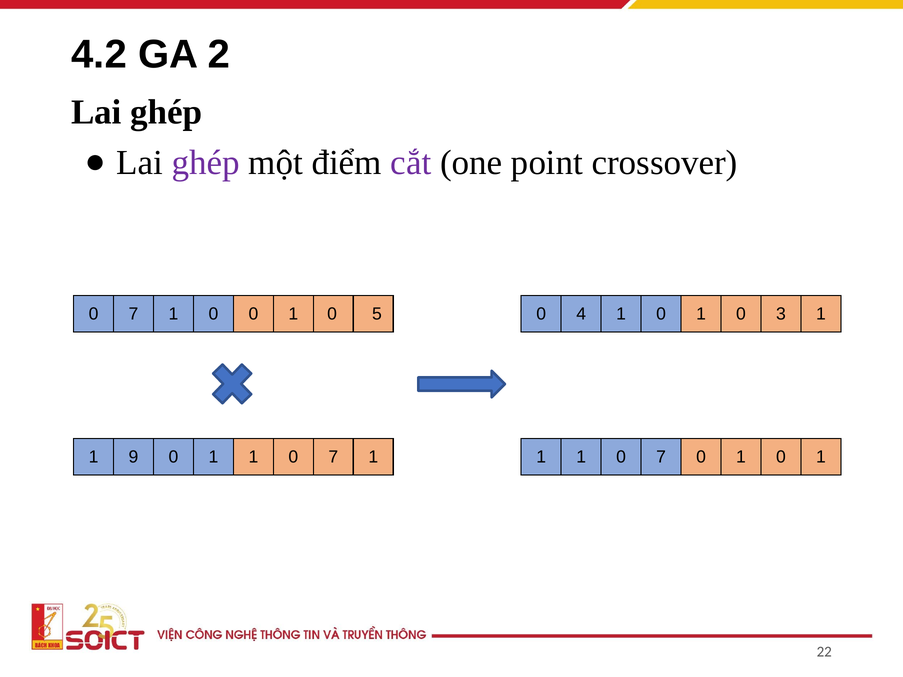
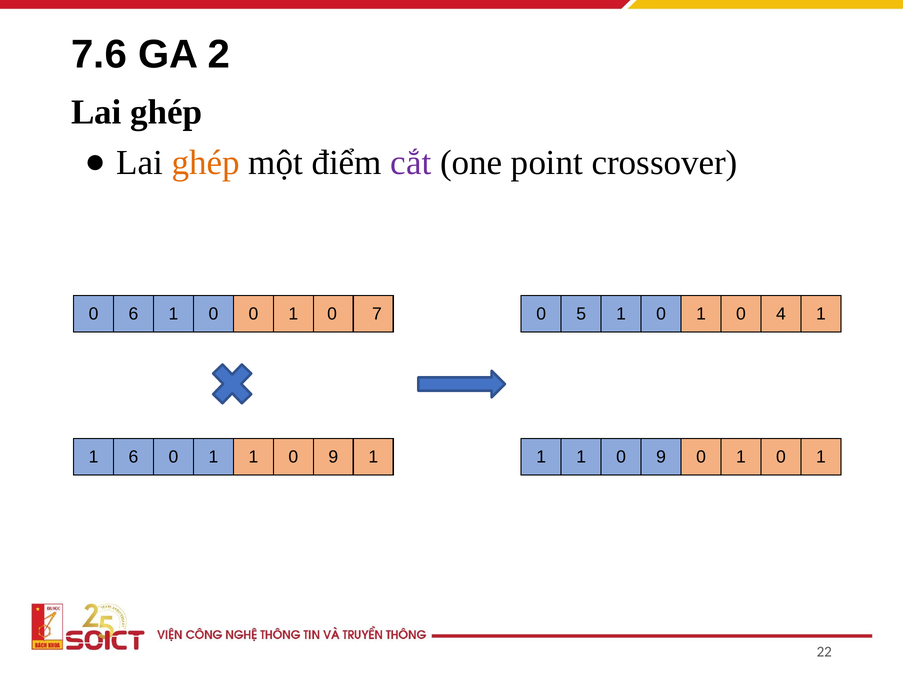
4.2: 4.2 -> 7.6
ghép at (206, 163) colour: purple -> orange
7 at (134, 314): 7 -> 6
5: 5 -> 7
4: 4 -> 5
3: 3 -> 4
1 9: 9 -> 6
7 at (333, 457): 7 -> 9
7 at (661, 457): 7 -> 9
